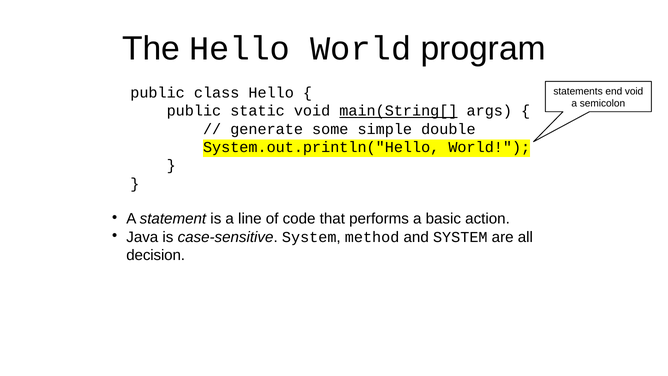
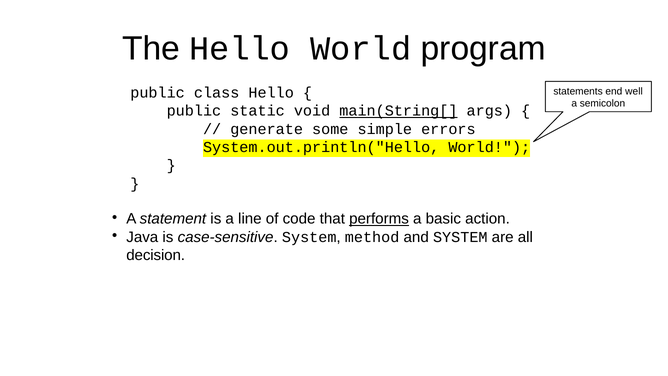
end void: void -> well
double: double -> errors
performs underline: none -> present
